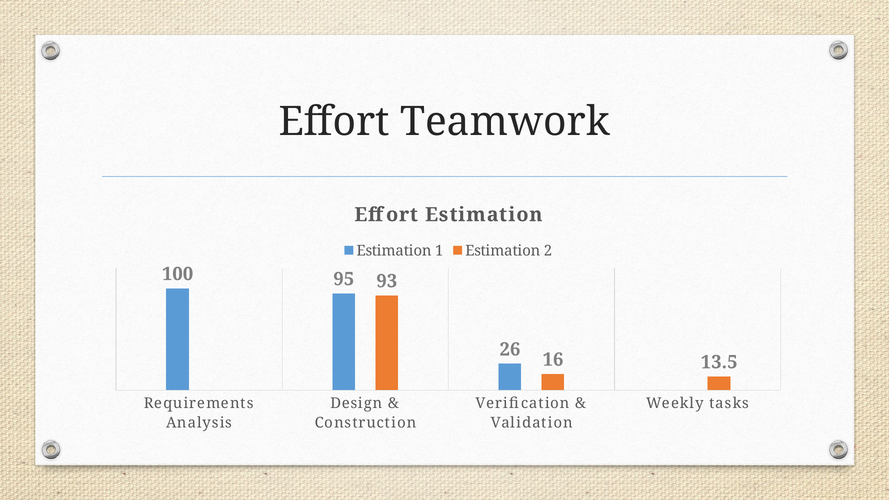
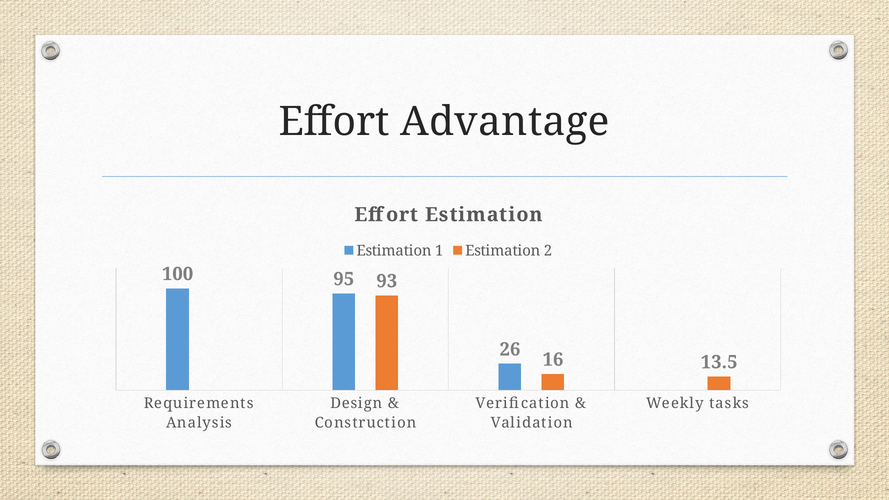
Teamwork: Teamwork -> Advantage
